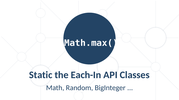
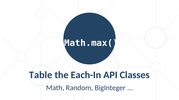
Static: Static -> Table
